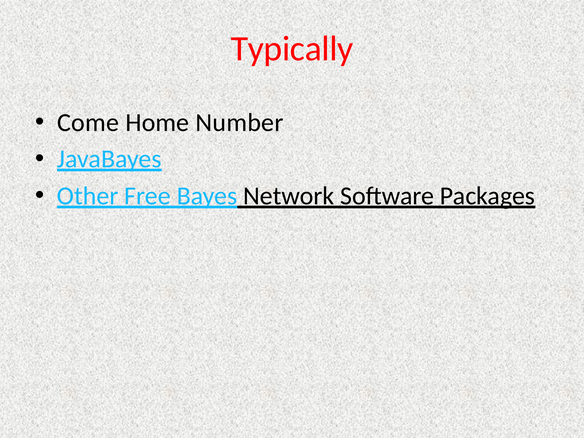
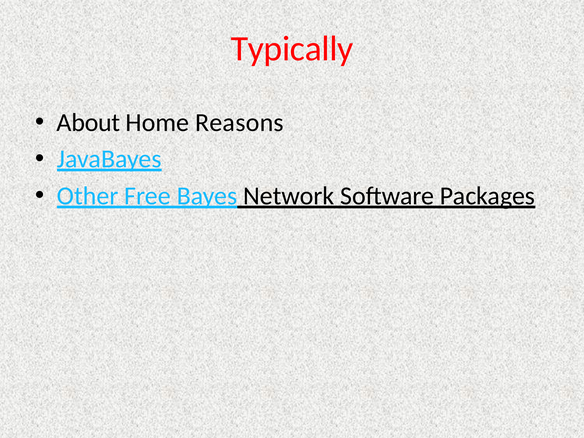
Come: Come -> About
Number: Number -> Reasons
